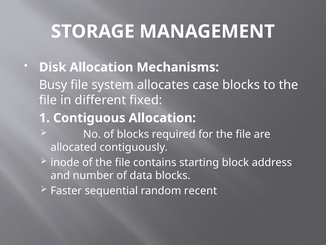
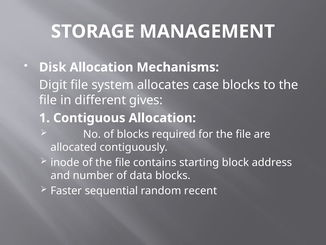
Busy: Busy -> Digit
fixed: fixed -> gives
